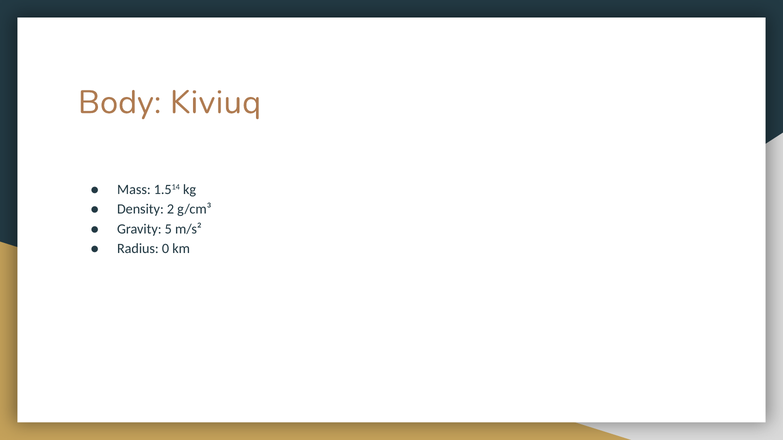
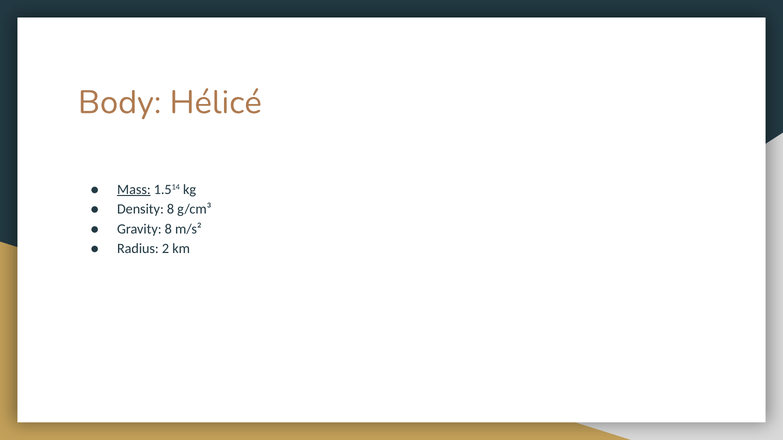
Kiviuq: Kiviuq -> Hélicé
Mass underline: none -> present
Density 2: 2 -> 8
Gravity 5: 5 -> 8
0: 0 -> 2
